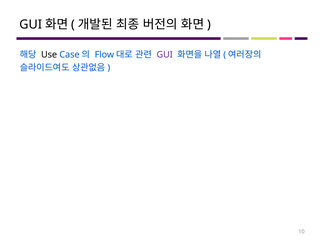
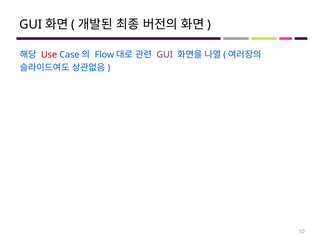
Use colour: black -> red
